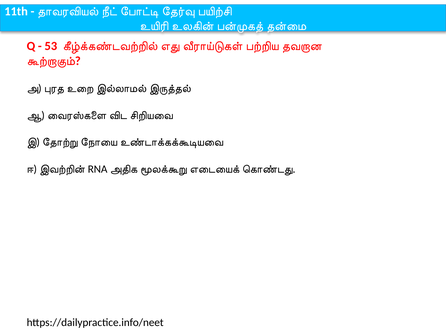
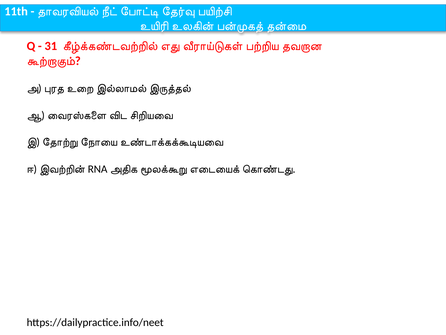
53: 53 -> 31
